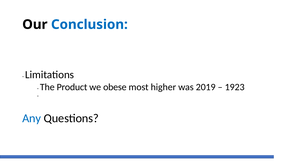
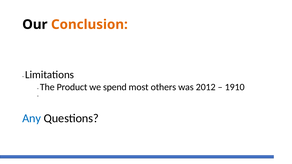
Conclusion colour: blue -> orange
obese: obese -> spend
higher: higher -> others
2019: 2019 -> 2012
1923: 1923 -> 1910
